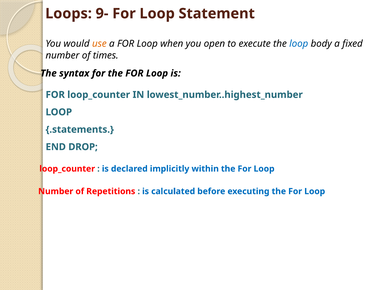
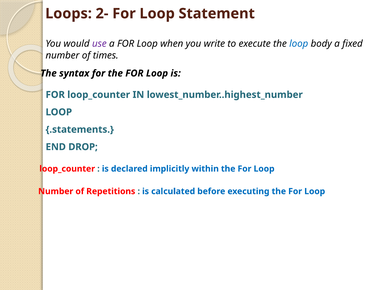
9-: 9- -> 2-
use colour: orange -> purple
open: open -> write
